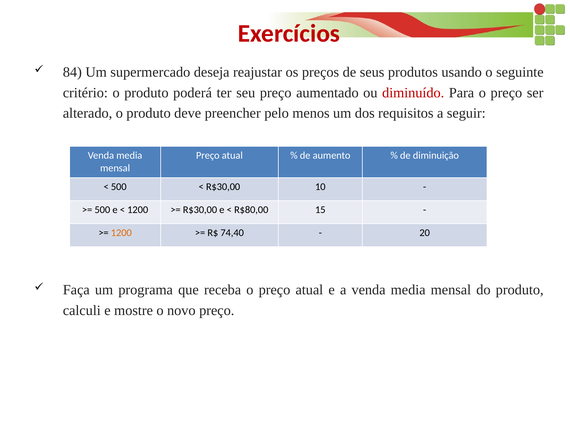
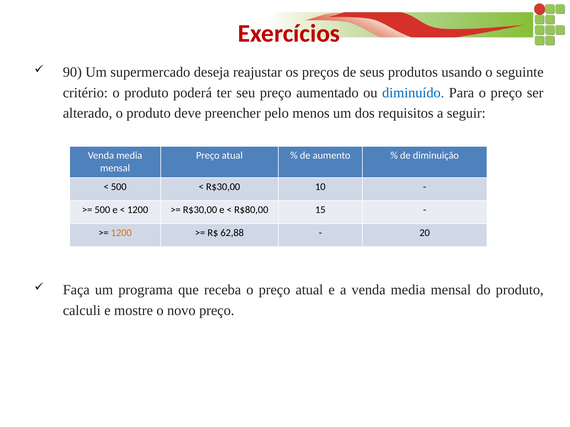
84: 84 -> 90
diminuído colour: red -> blue
74,40: 74,40 -> 62,88
